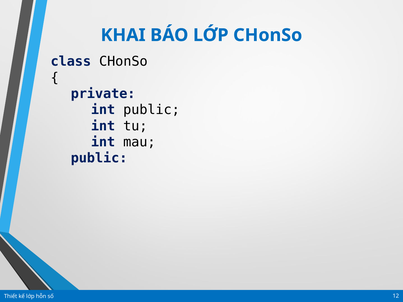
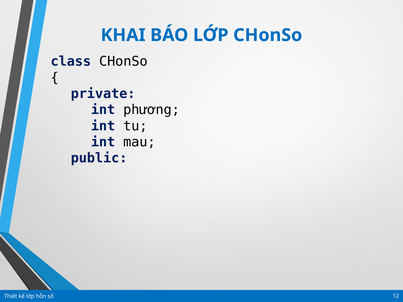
int public: public -> phương
